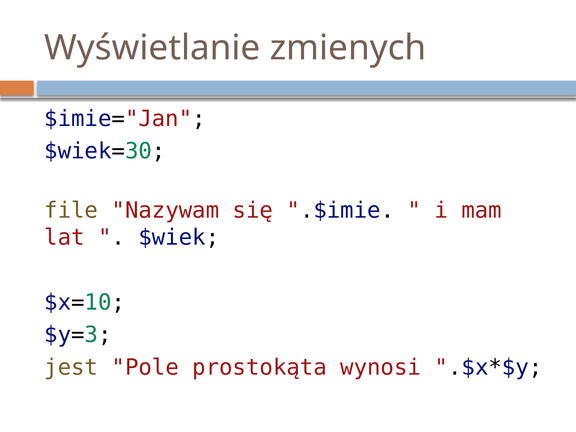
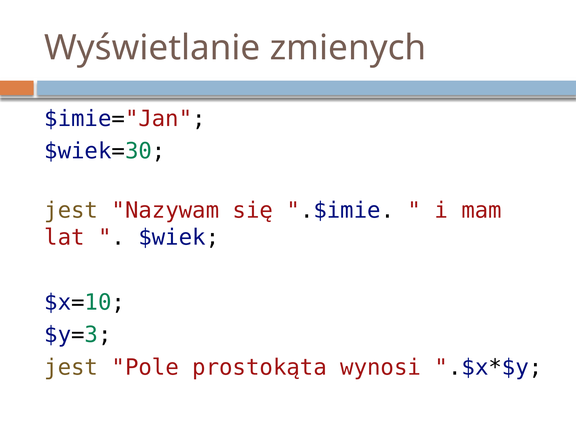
file at (71, 211): file -> jest
